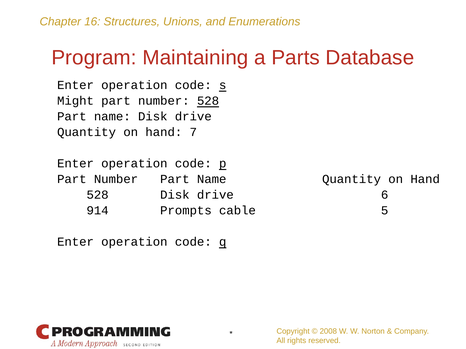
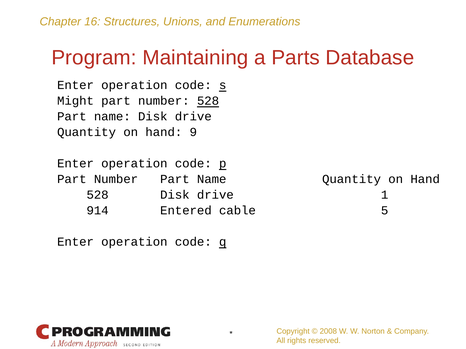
7: 7 -> 9
6: 6 -> 1
Prompts: Prompts -> Entered
